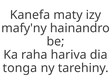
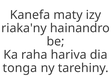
mafy'ny: mafy'ny -> riaka'ny
